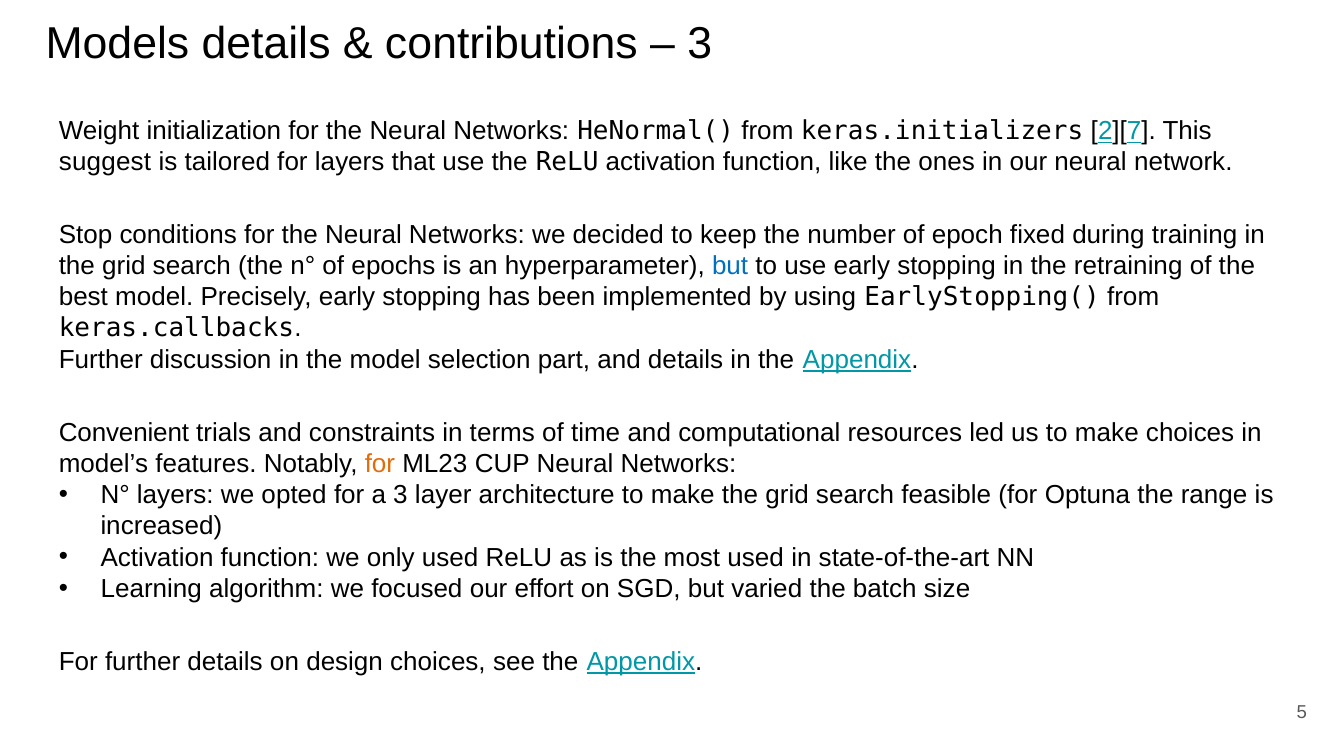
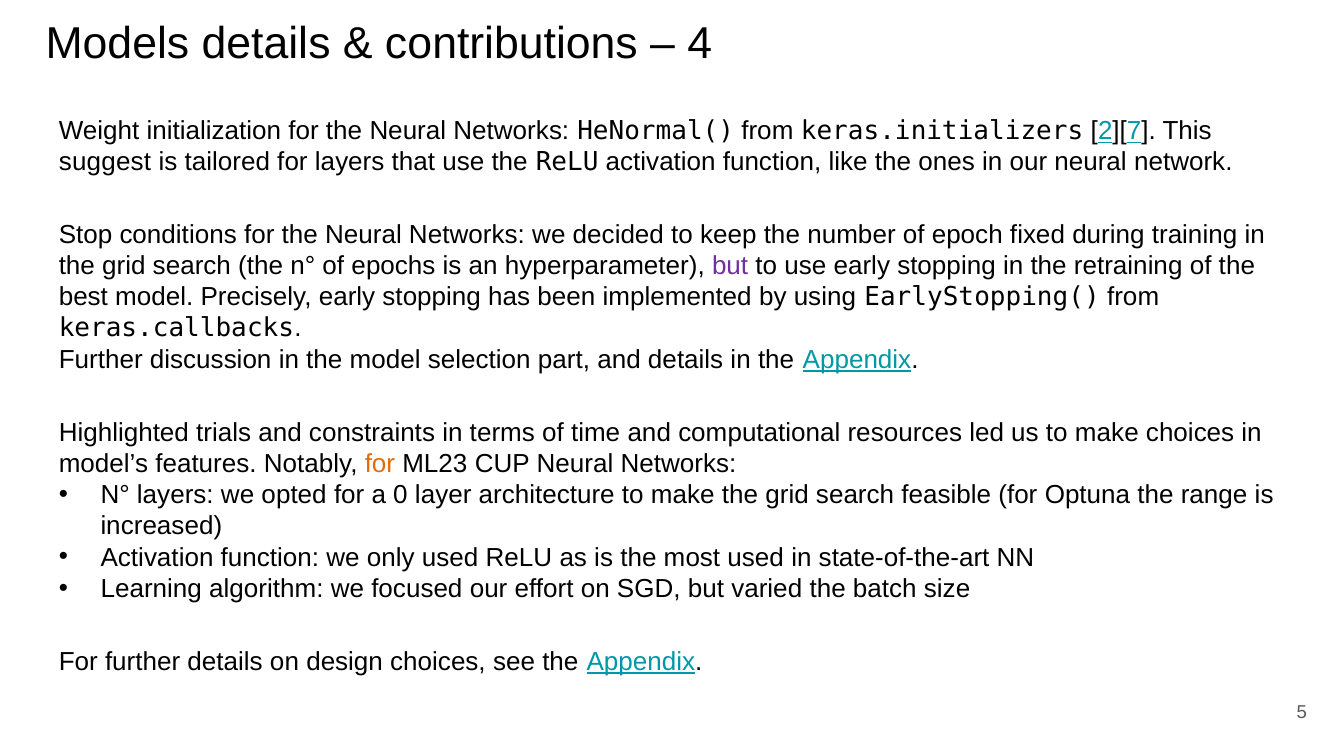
3 at (700, 43): 3 -> 4
but at (730, 266) colour: blue -> purple
Convenient: Convenient -> Highlighted
a 3: 3 -> 0
